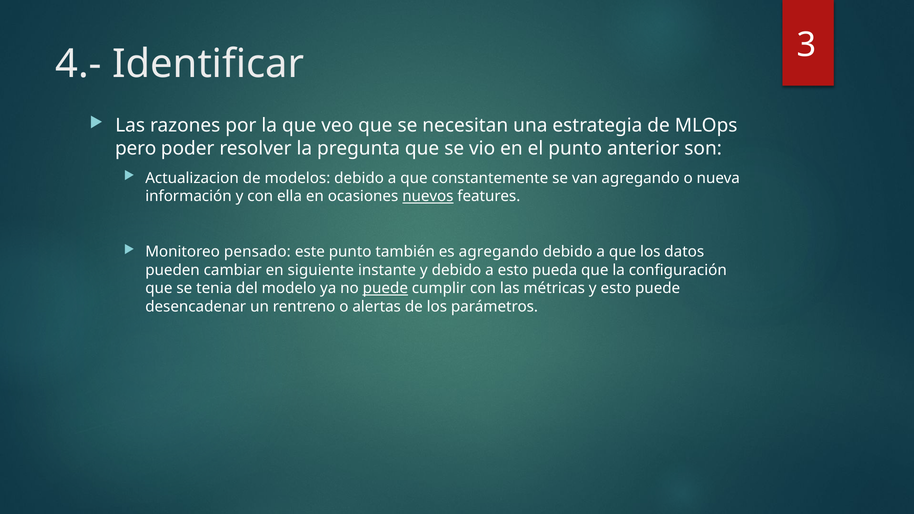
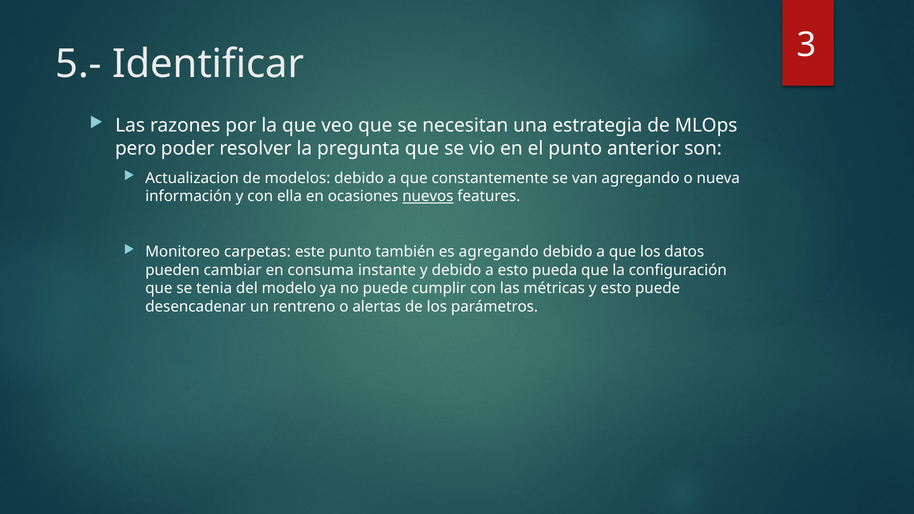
4.-: 4.- -> 5.-
pensado: pensado -> carpetas
siguiente: siguiente -> consuma
puede at (385, 288) underline: present -> none
